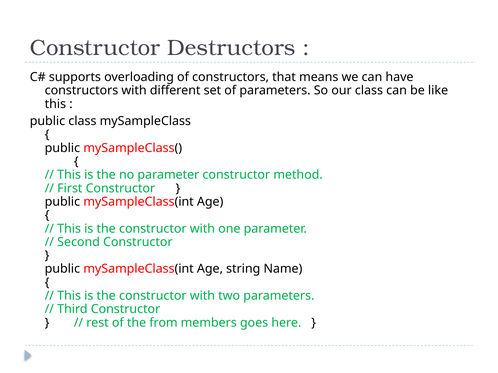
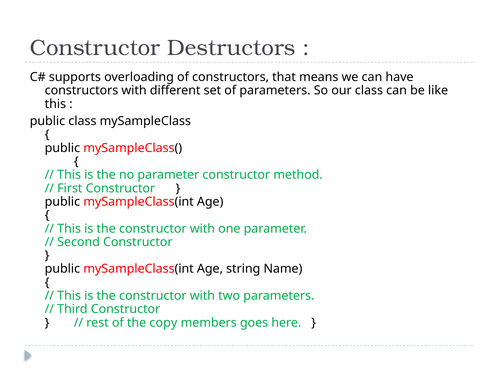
from: from -> copy
